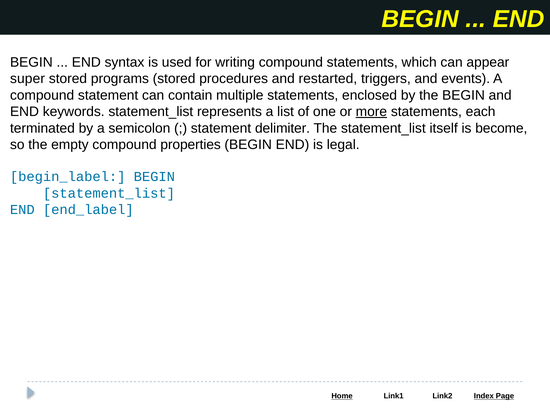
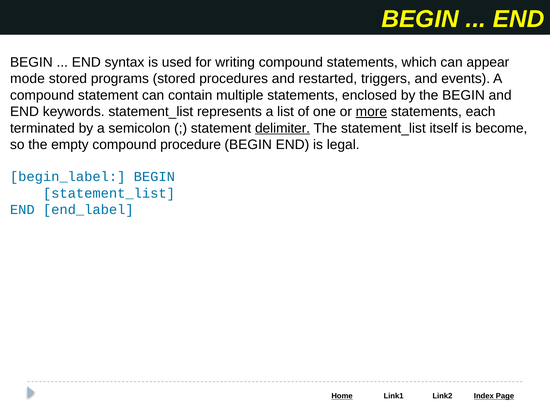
super: super -> mode
delimiter underline: none -> present
properties: properties -> procedure
